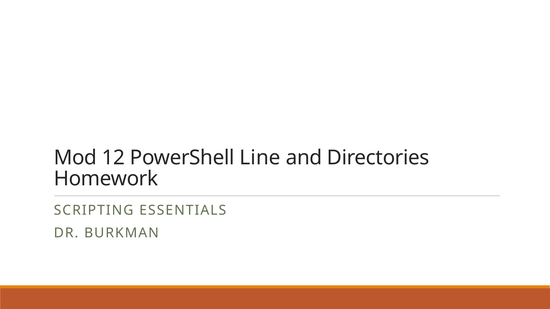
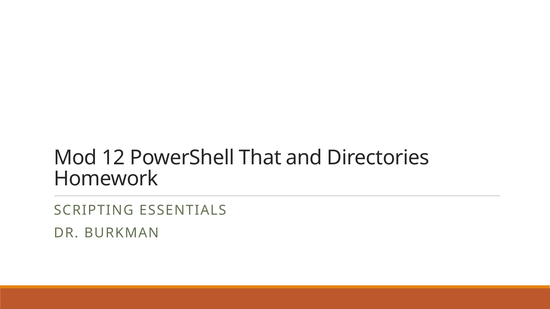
Line: Line -> That
